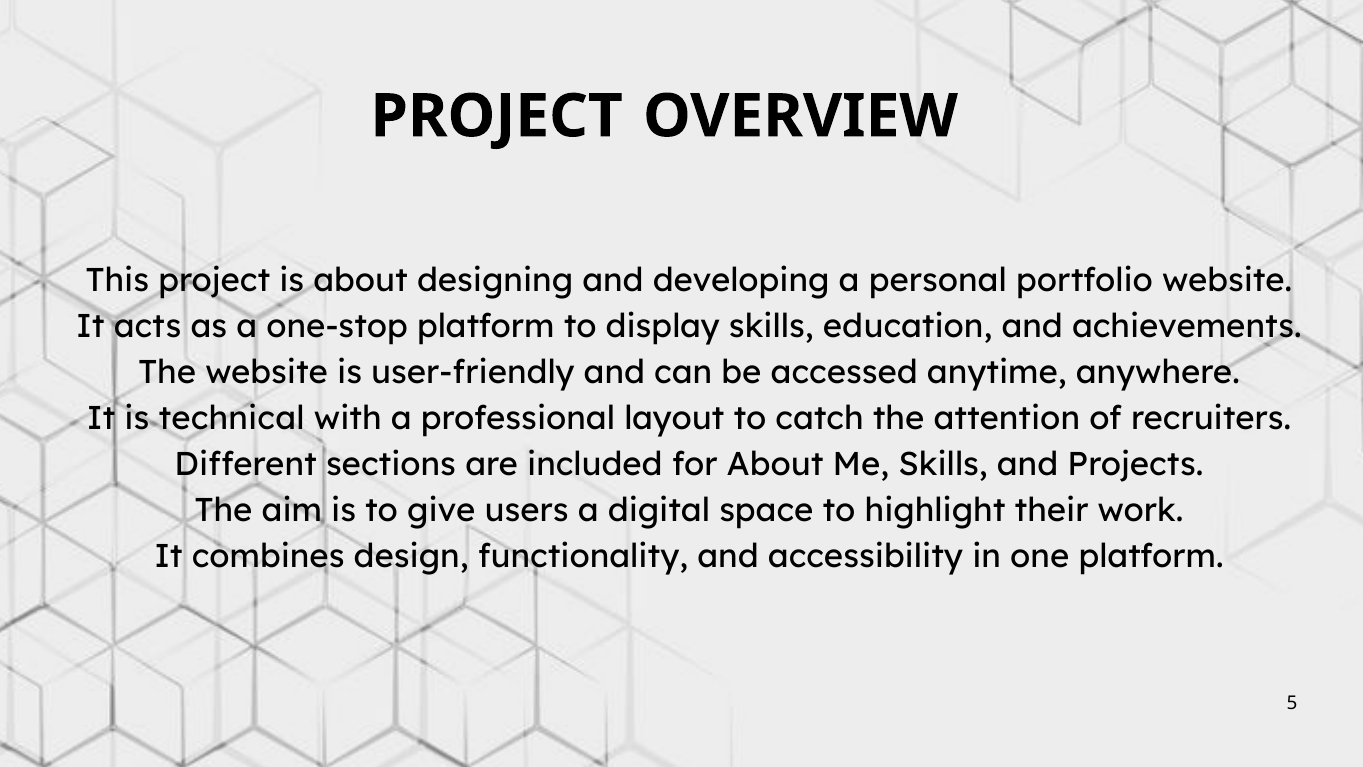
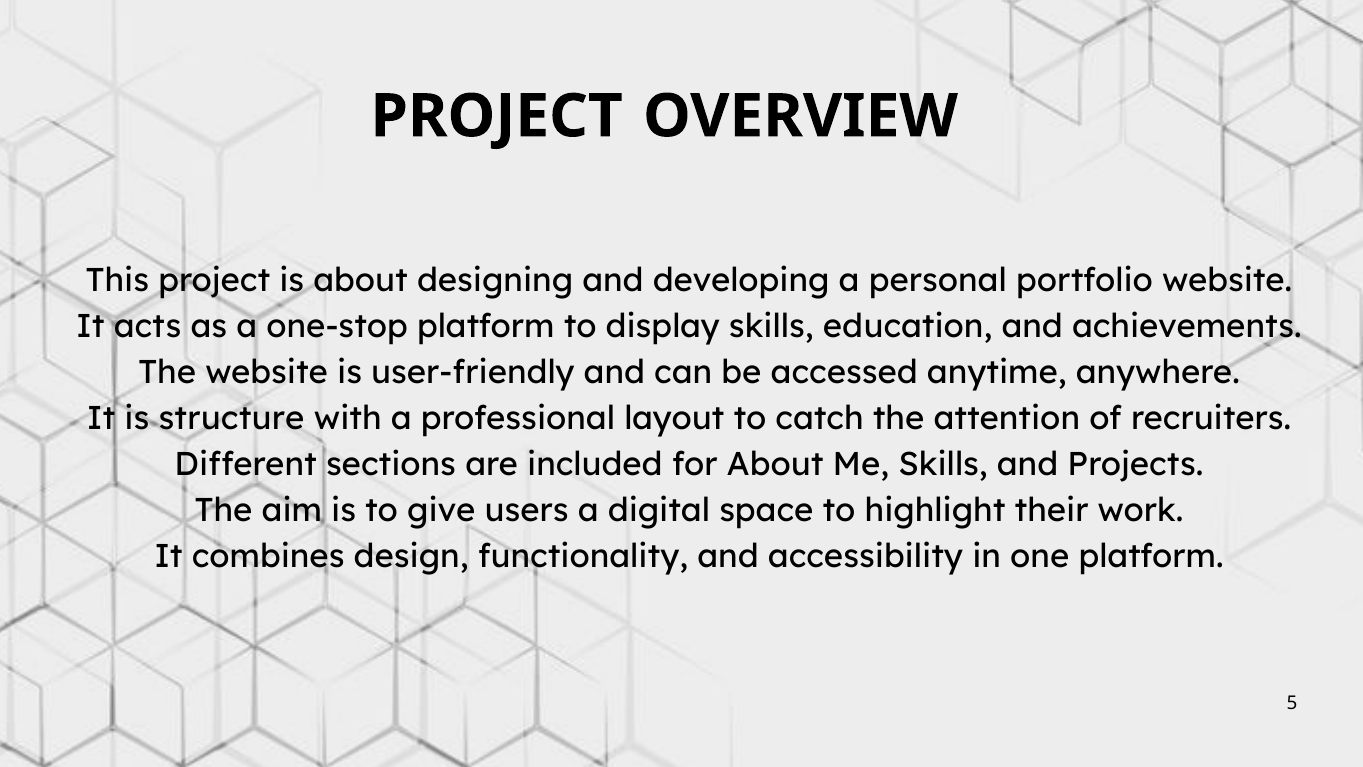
is technical: technical -> structure
